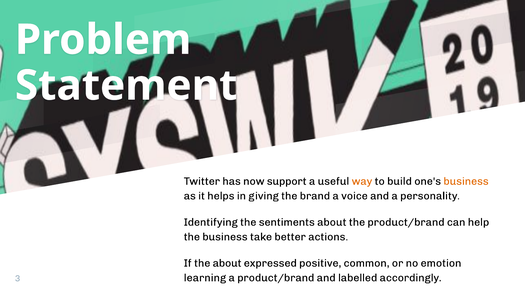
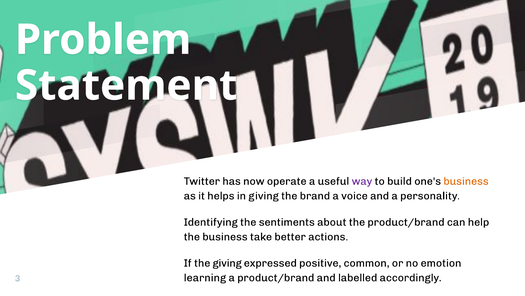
support: support -> operate
way colour: orange -> purple
the about: about -> giving
